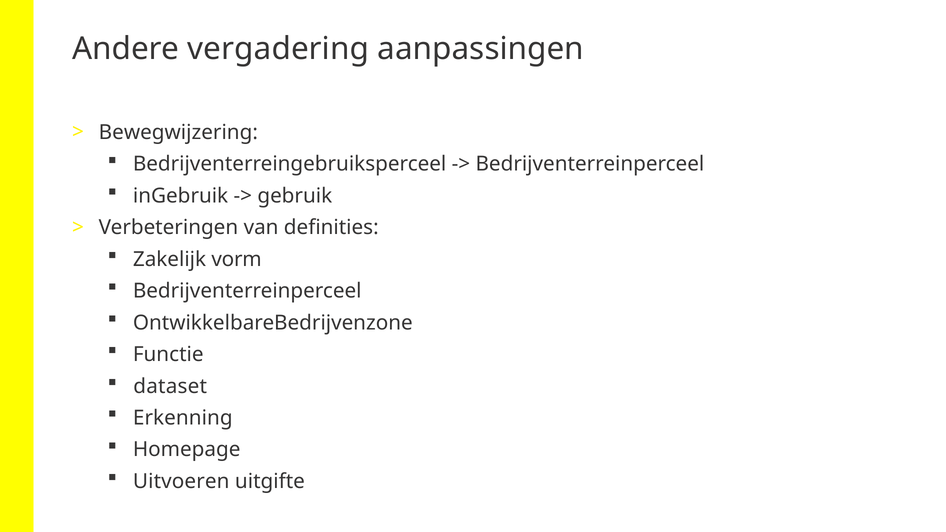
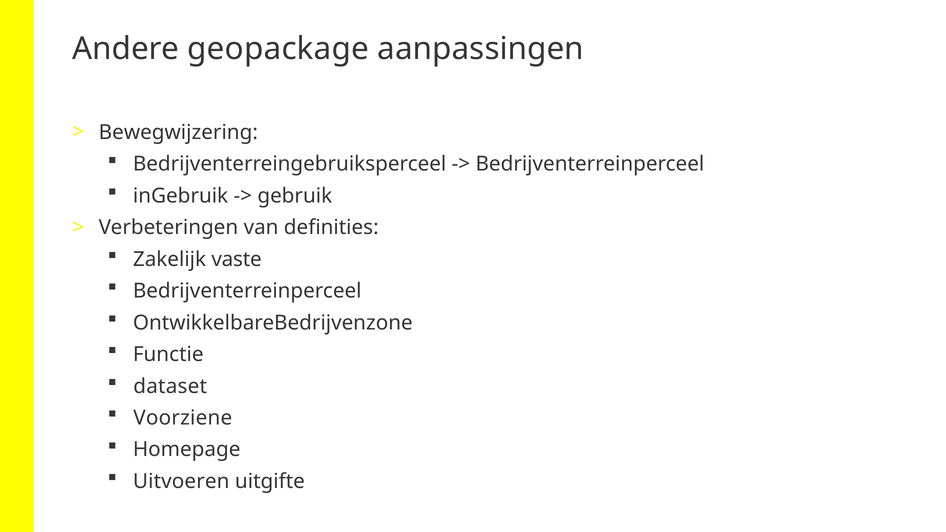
vergadering: vergadering -> geopackage
vorm: vorm -> vaste
Erkenning: Erkenning -> Voorziene
